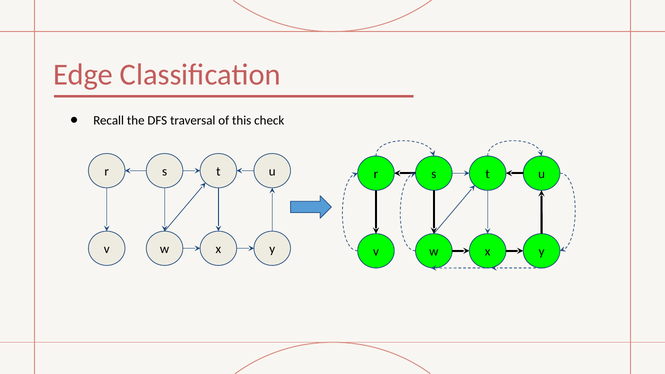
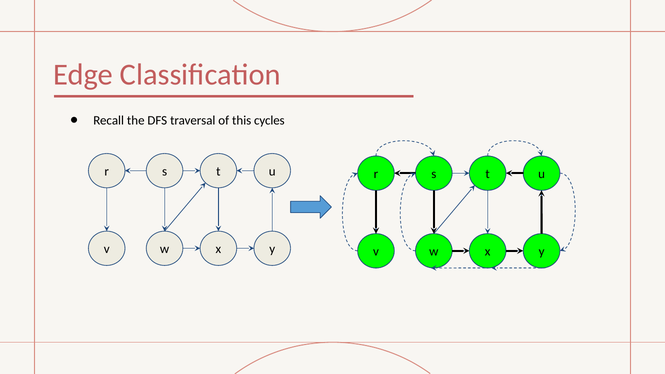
check: check -> cycles
